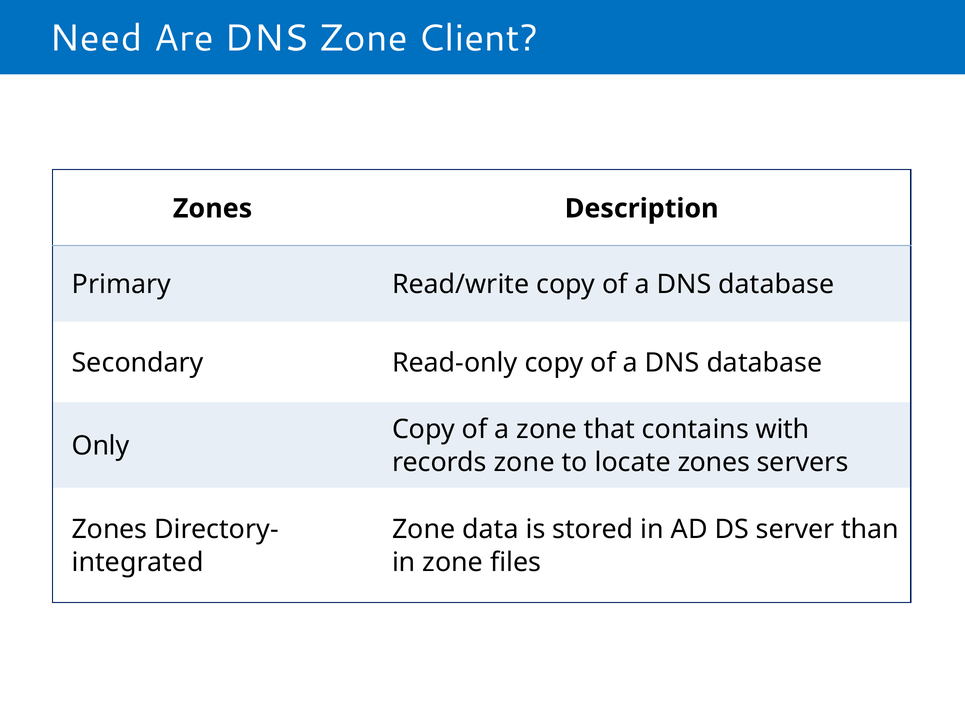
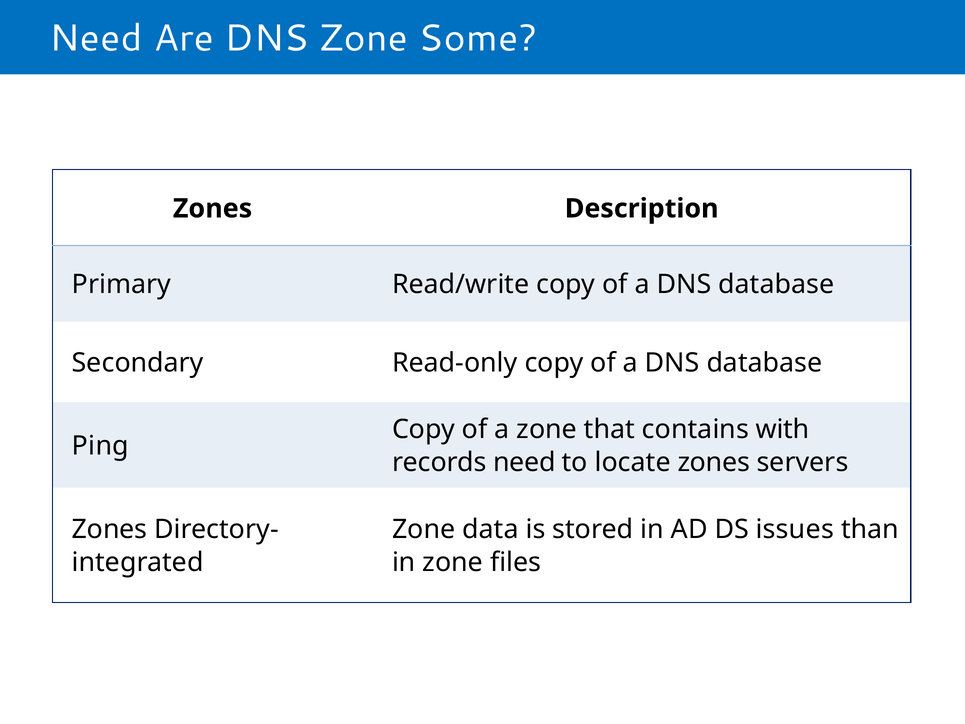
Client: Client -> Some
Only: Only -> Ping
records zone: zone -> need
server: server -> issues
